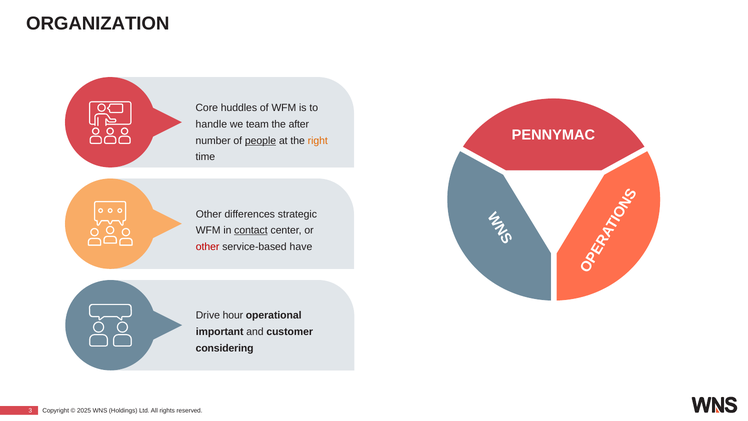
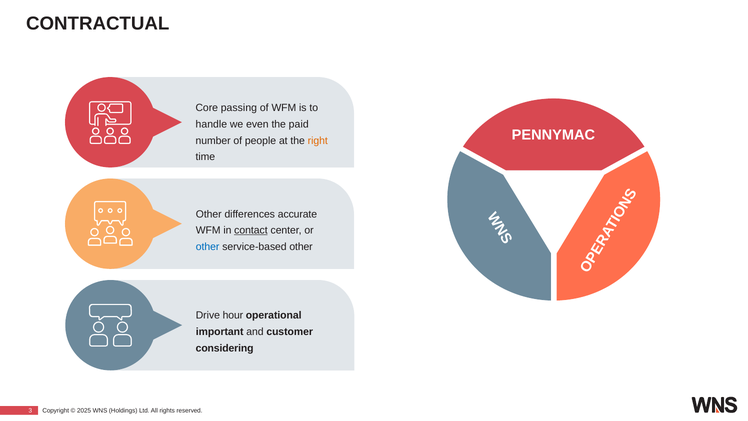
ORGANIZATION: ORGANIZATION -> CONTRACTUAL
huddles: huddles -> passing
team: team -> even
after: after -> paid
people underline: present -> none
strategic: strategic -> accurate
other at (208, 247) colour: red -> blue
service-based have: have -> other
